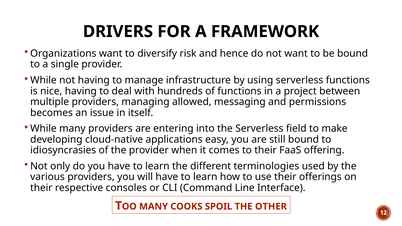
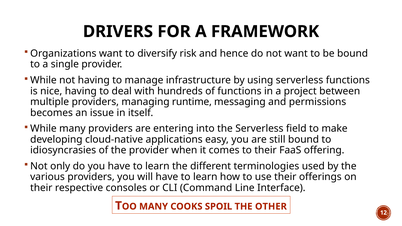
allowed: allowed -> runtime
